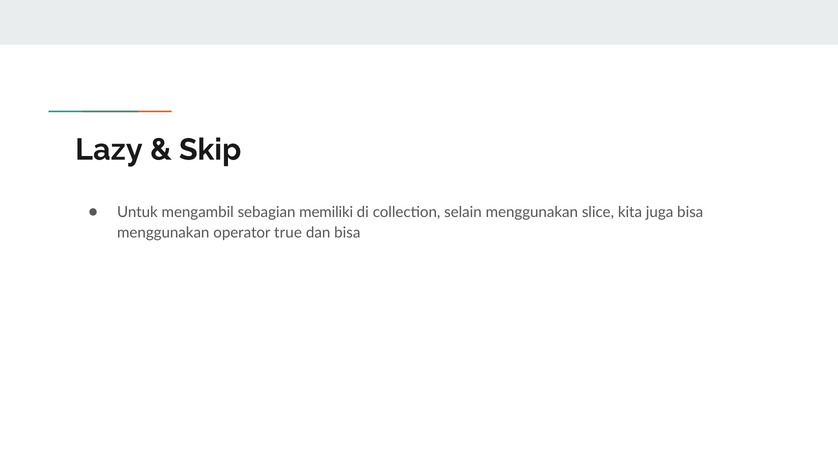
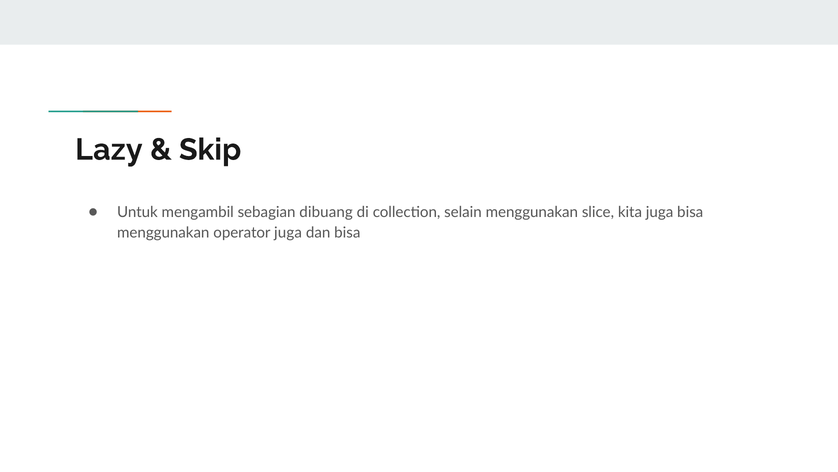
memiliki: memiliki -> dibuang
operator true: true -> juga
